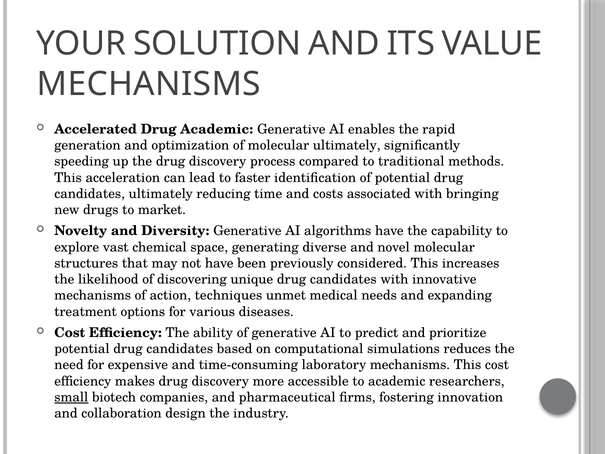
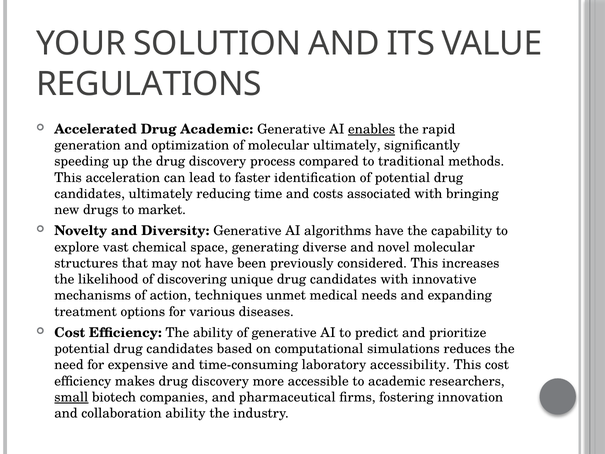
MECHANISMS at (149, 84): MECHANISMS -> REGULATIONS
enables underline: none -> present
laboratory mechanisms: mechanisms -> accessibility
collaboration design: design -> ability
